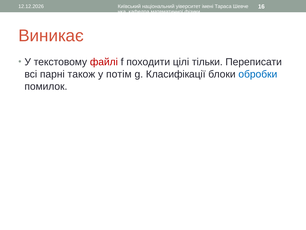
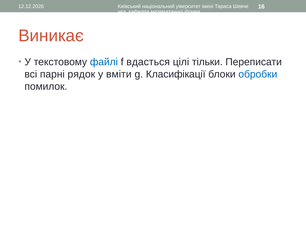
файлі colour: red -> blue
походити: походити -> вдасться
також: також -> рядок
потім: потім -> вміти
